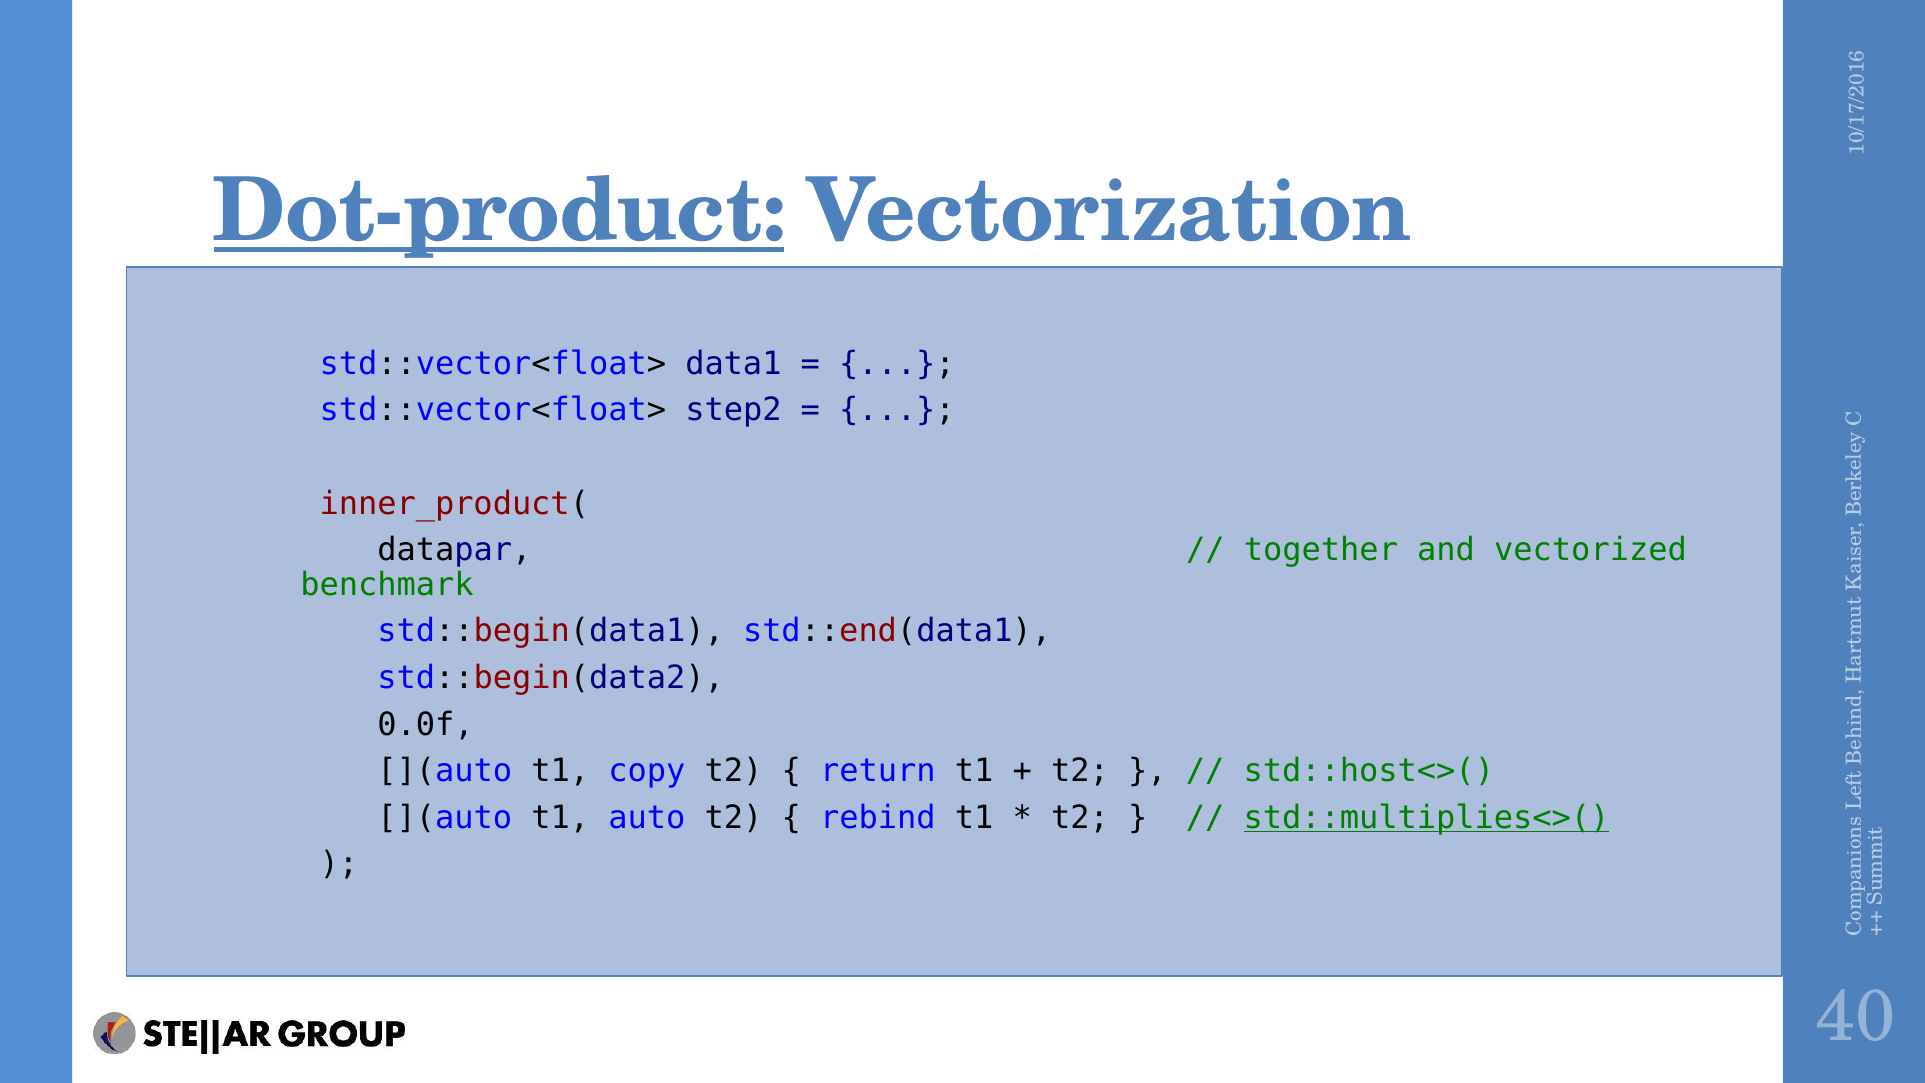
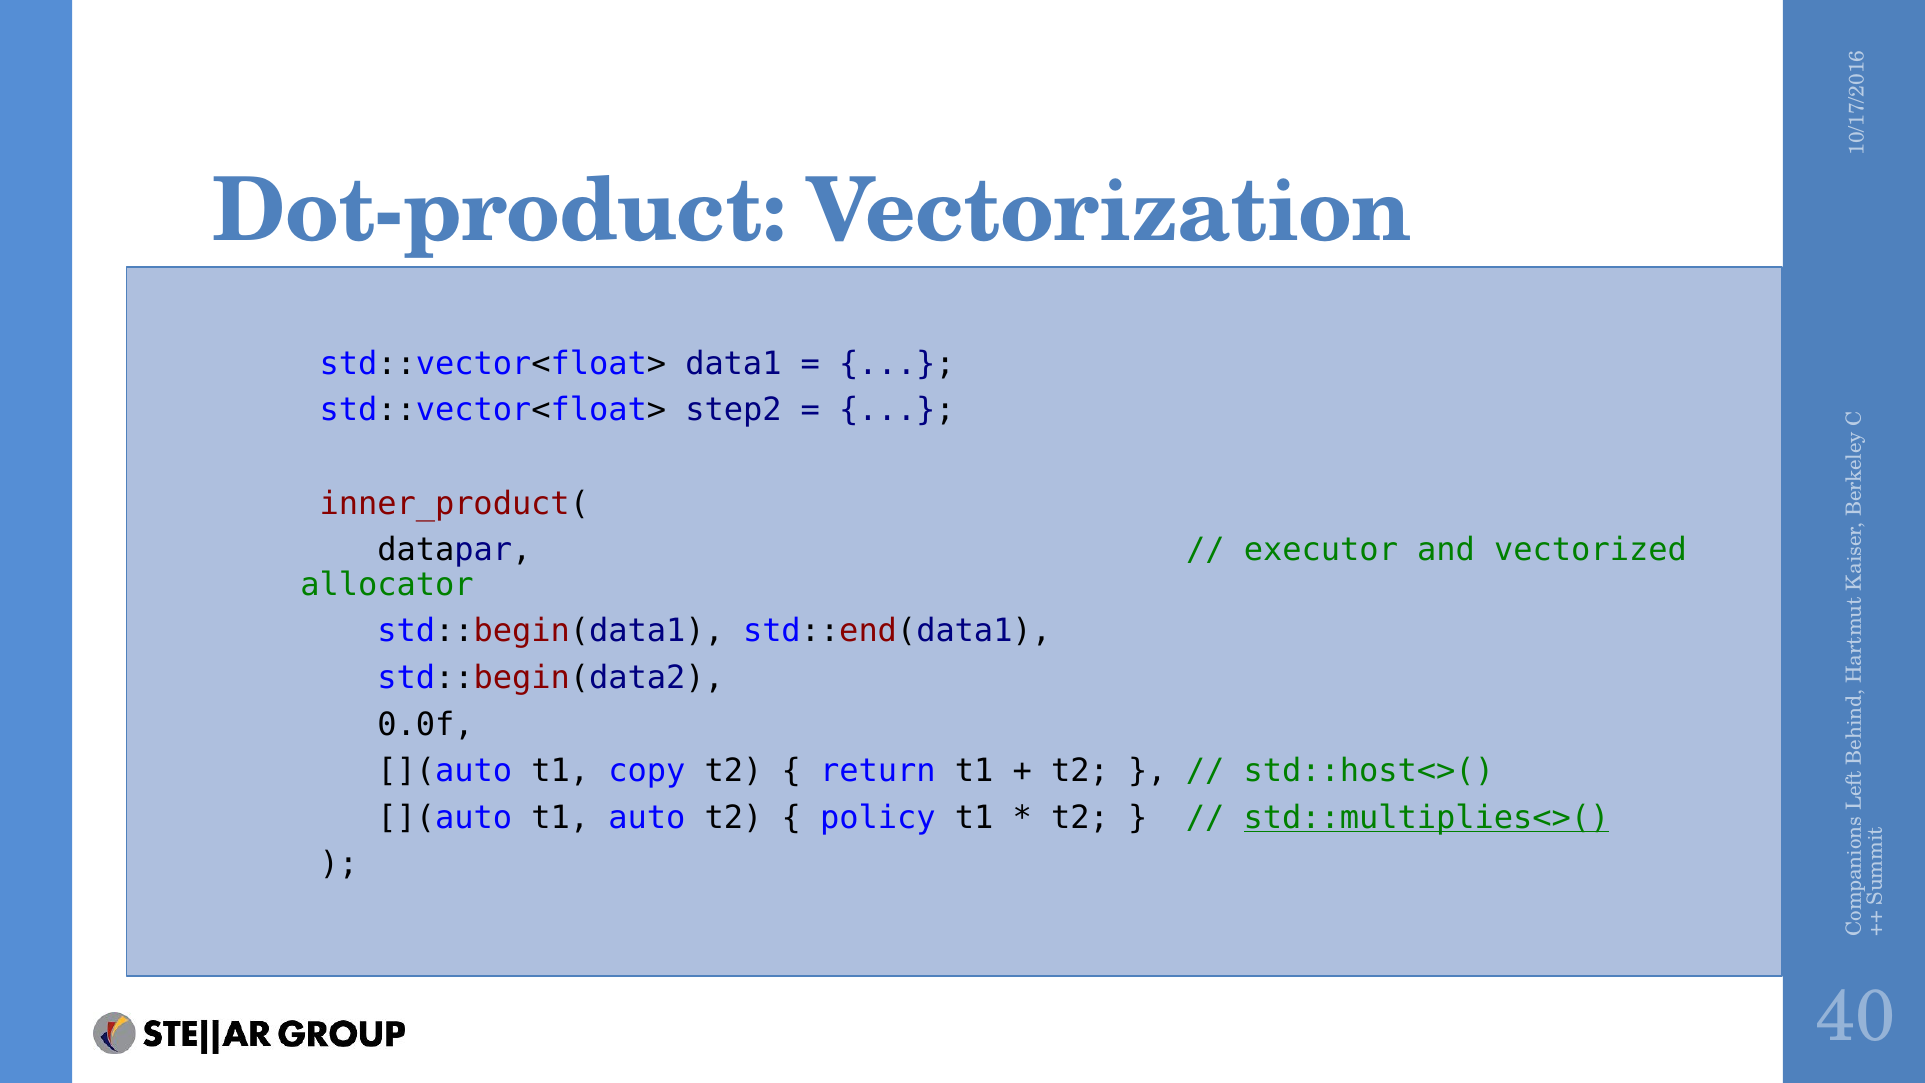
Dot-product underline: present -> none
together: together -> executor
benchmark: benchmark -> allocator
rebind: rebind -> policy
